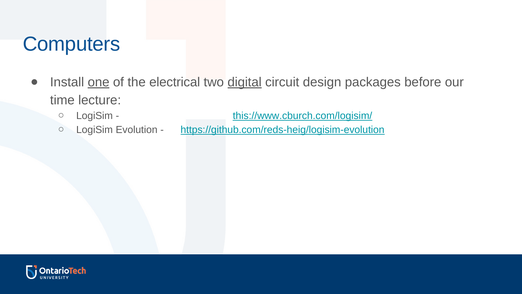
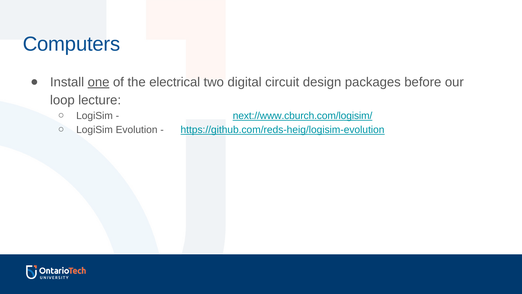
digital underline: present -> none
time: time -> loop
this://www.cburch.com/logisim/: this://www.cburch.com/logisim/ -> next://www.cburch.com/logisim/
